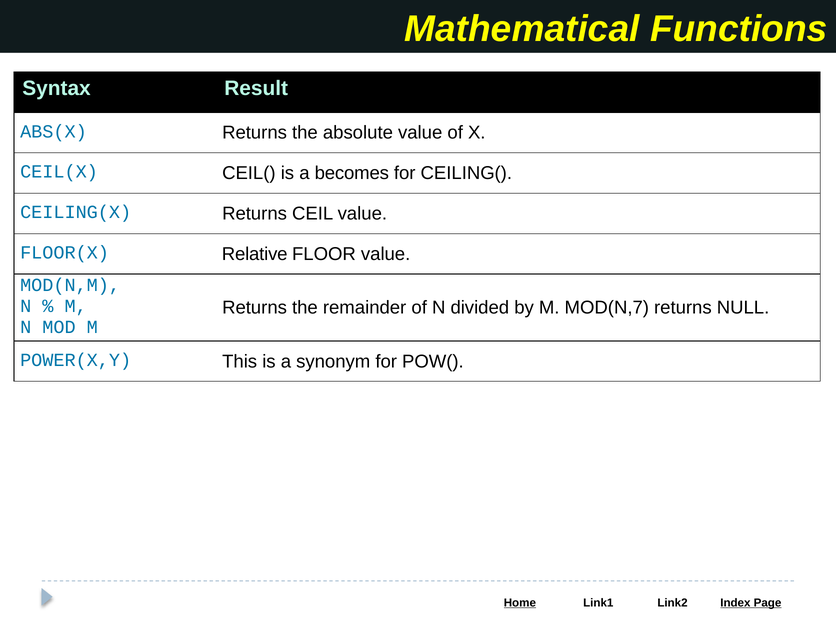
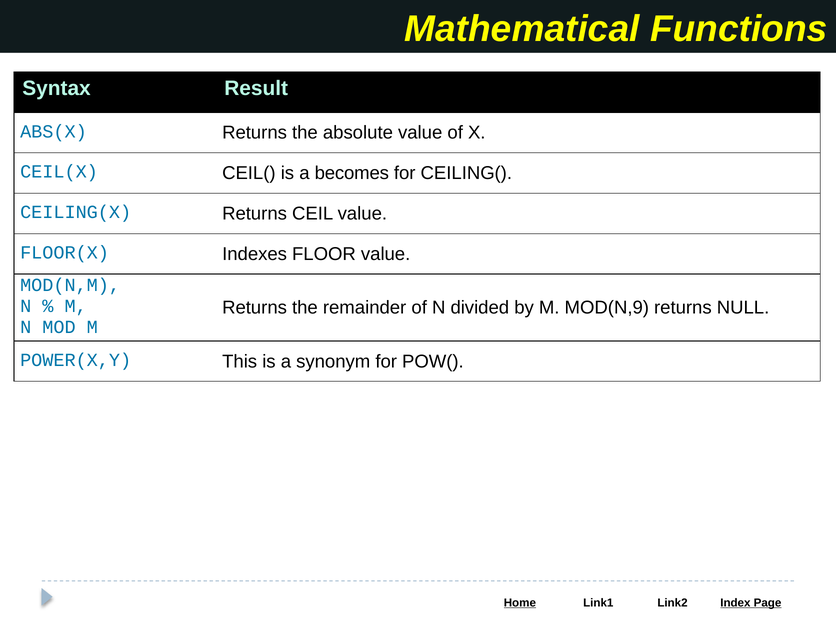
Relative: Relative -> Indexes
MOD(N,7: MOD(N,7 -> MOD(N,9
